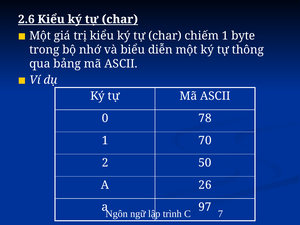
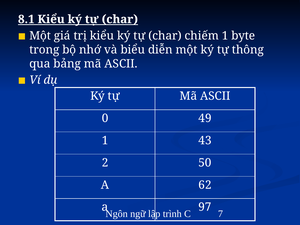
2.6: 2.6 -> 8.1
78: 78 -> 49
70: 70 -> 43
26: 26 -> 62
